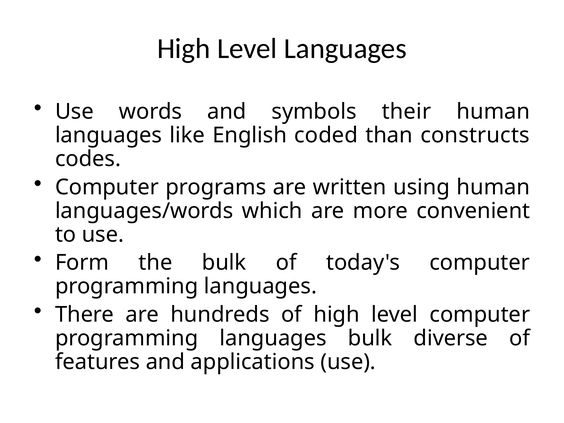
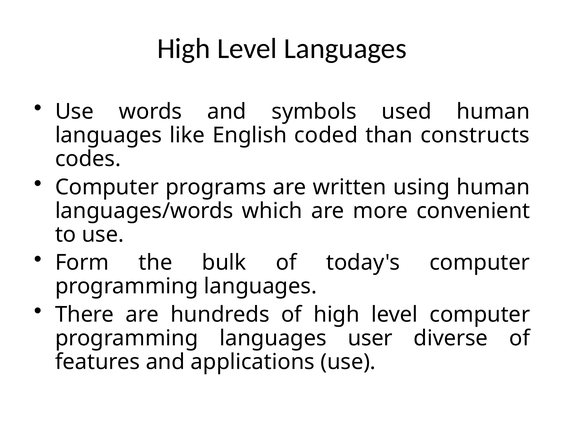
their: their -> used
languages bulk: bulk -> user
